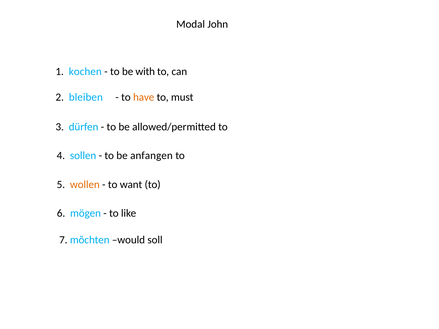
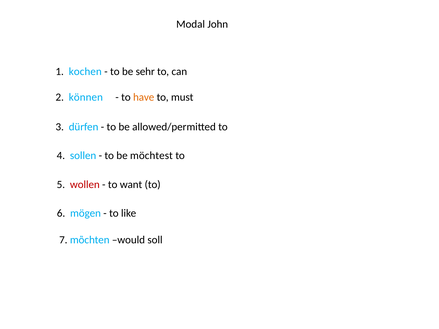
with: with -> sehr
bleiben: bleiben -> können
anfangen: anfangen -> möchtest
wollen colour: orange -> red
